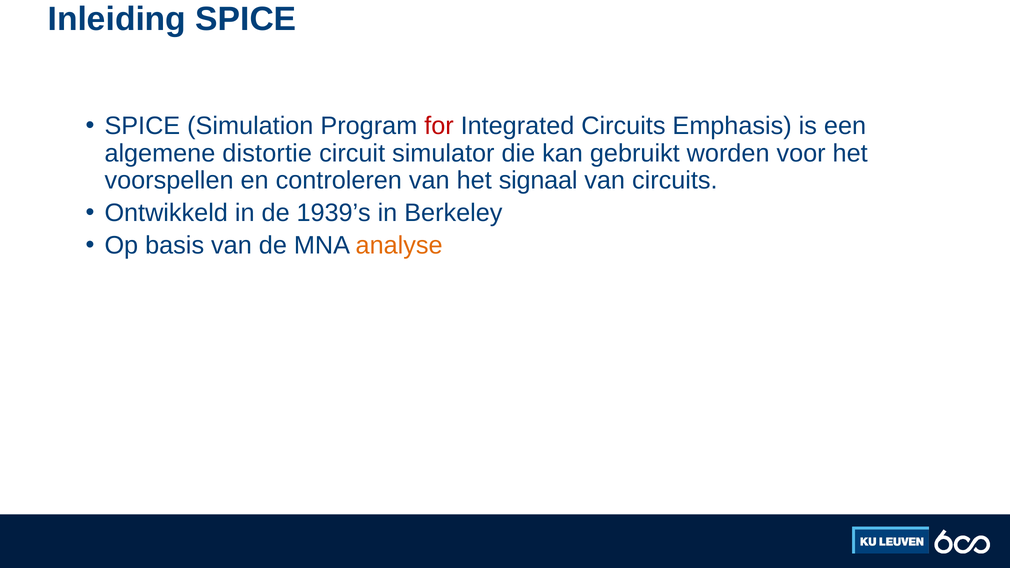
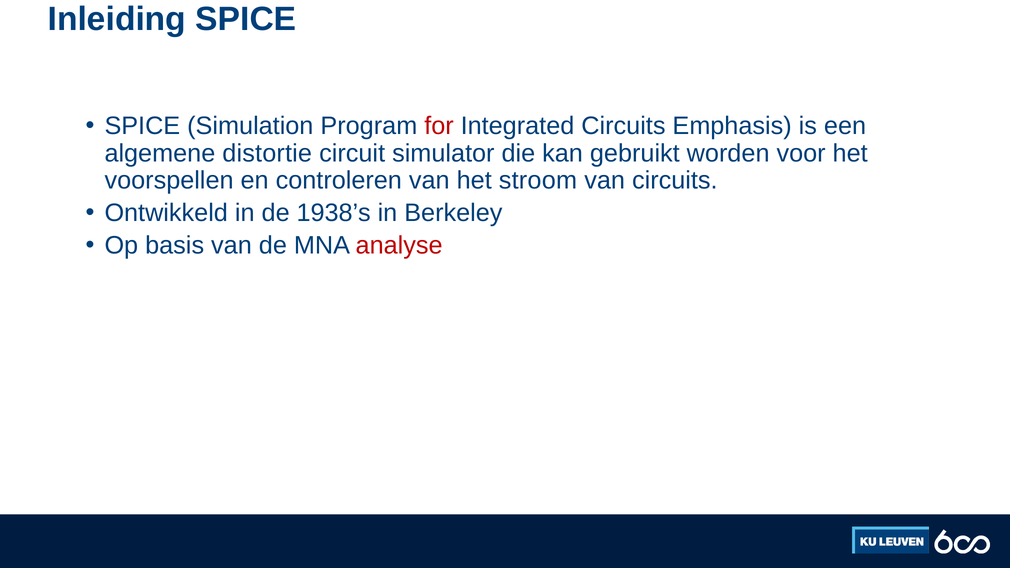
signaal: signaal -> stroom
1939’s: 1939’s -> 1938’s
analyse colour: orange -> red
